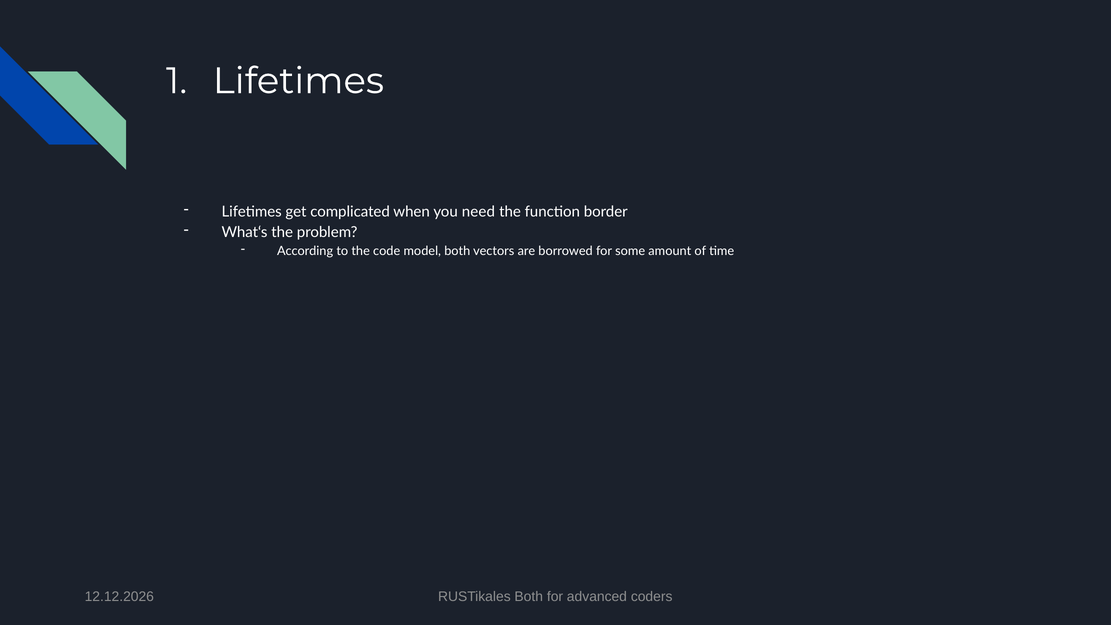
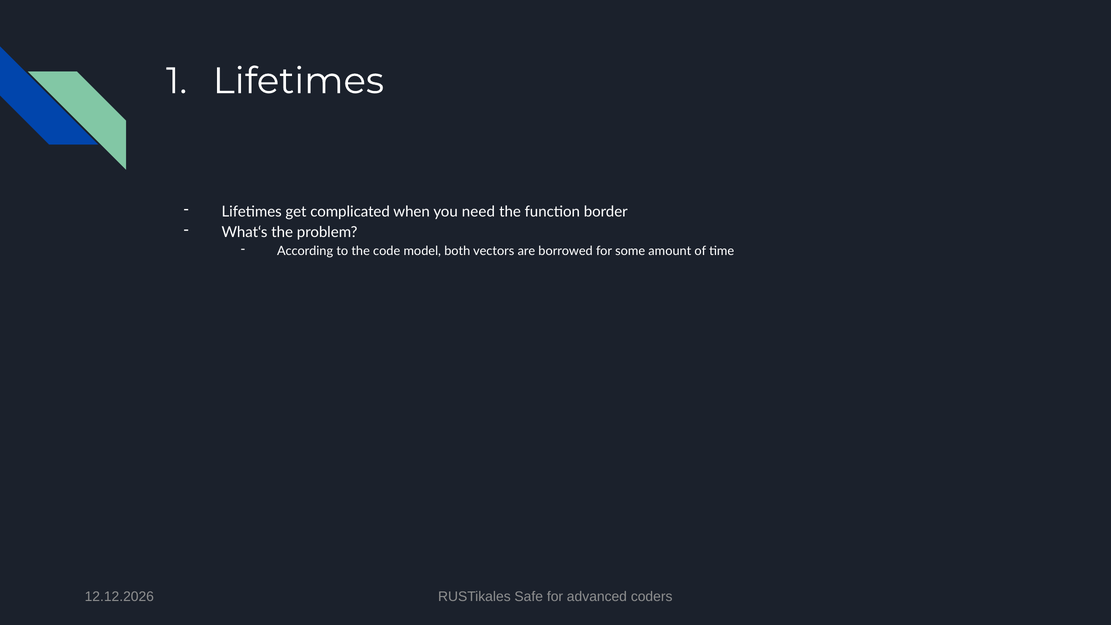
RUSTikales Both: Both -> Safe
